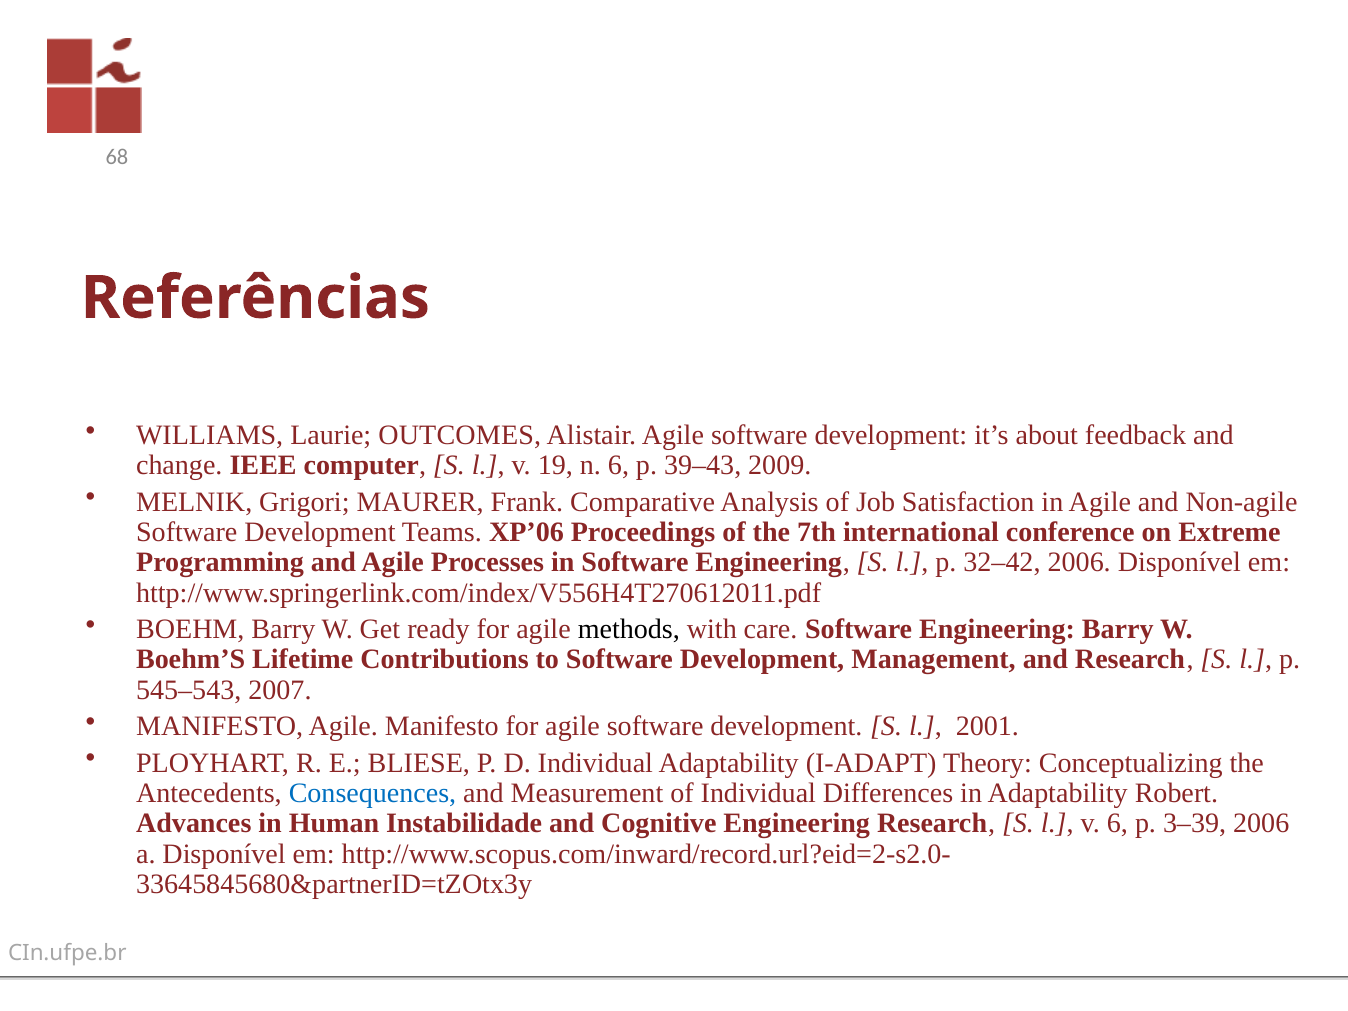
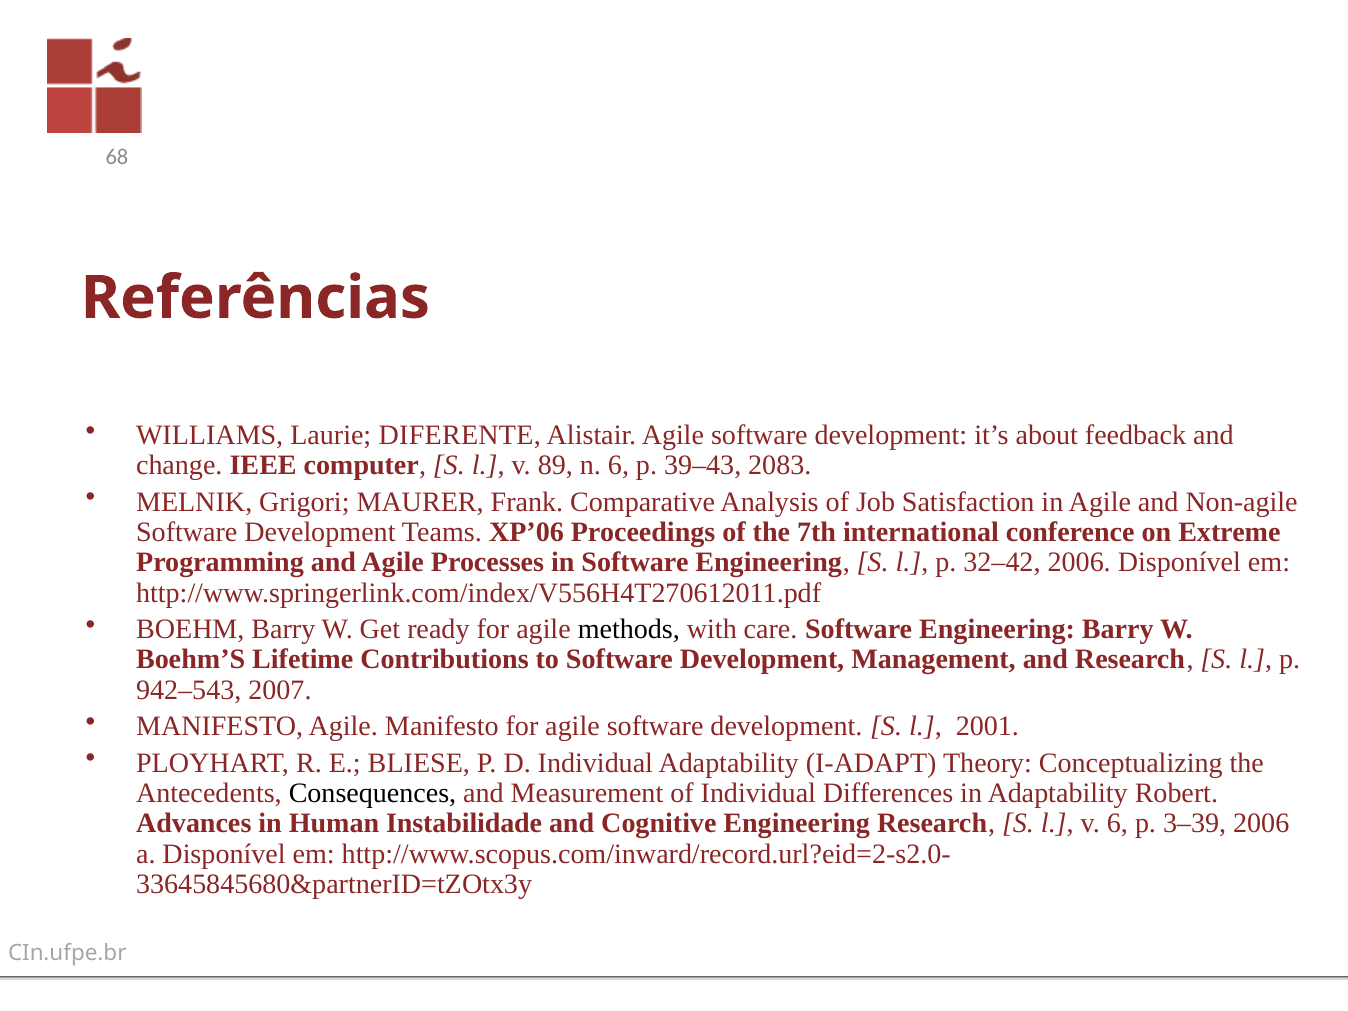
OUTCOMES: OUTCOMES -> DIFERENTE
19: 19 -> 89
2009: 2009 -> 2083
545–543: 545–543 -> 942–543
Consequences colour: blue -> black
